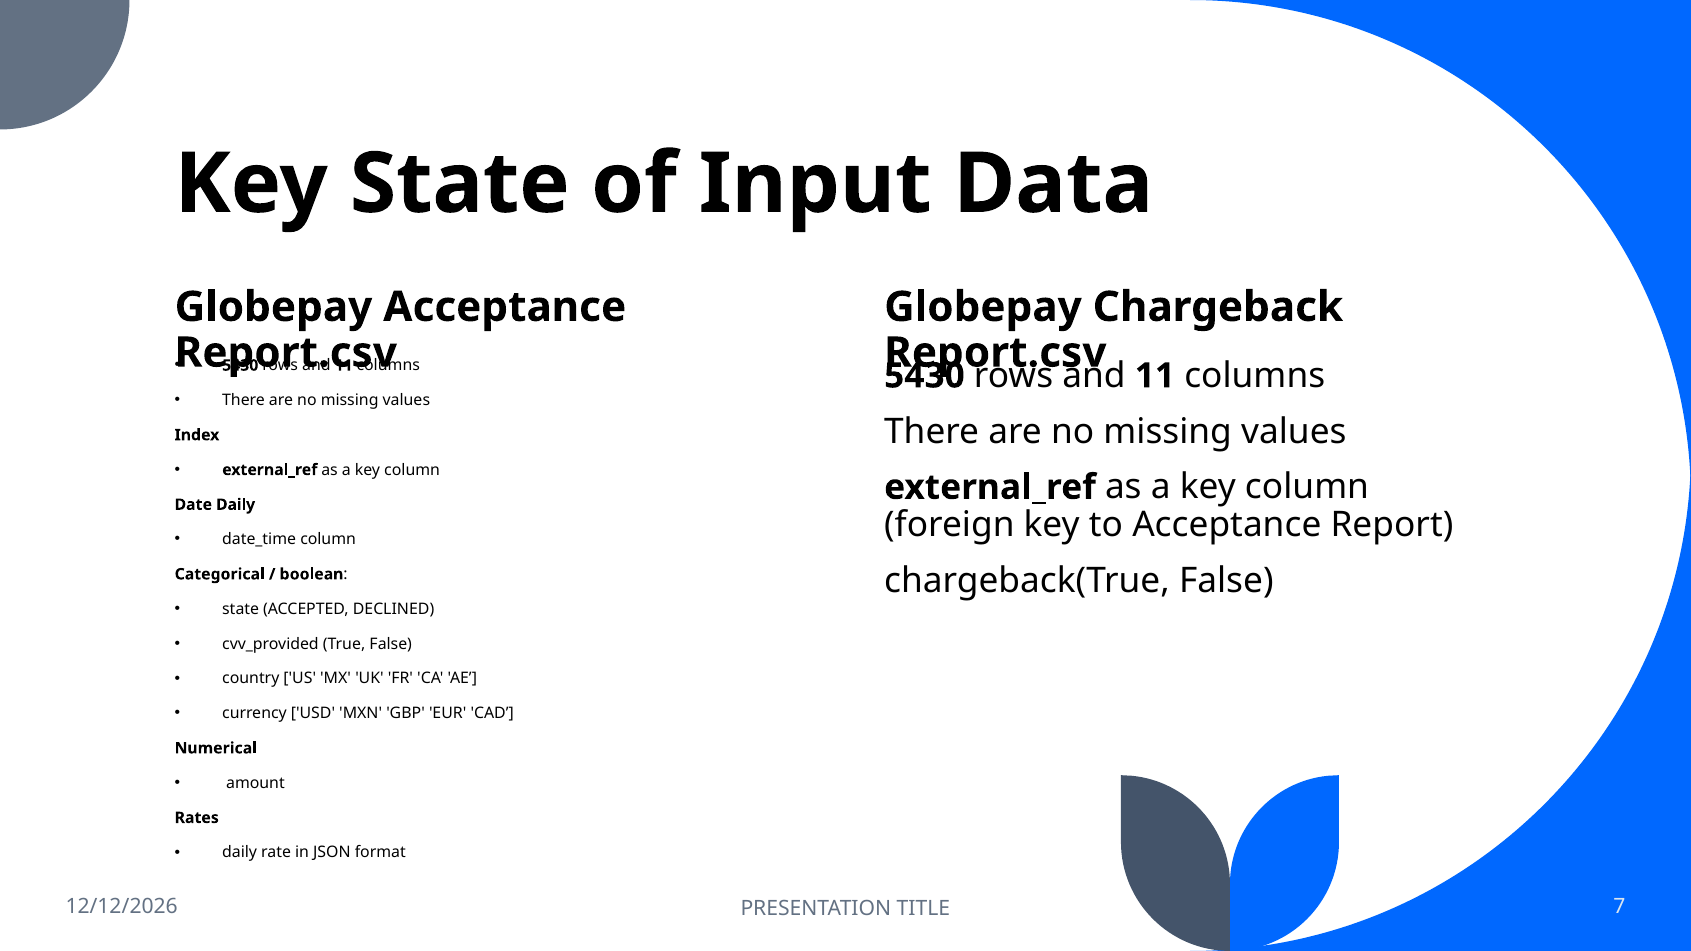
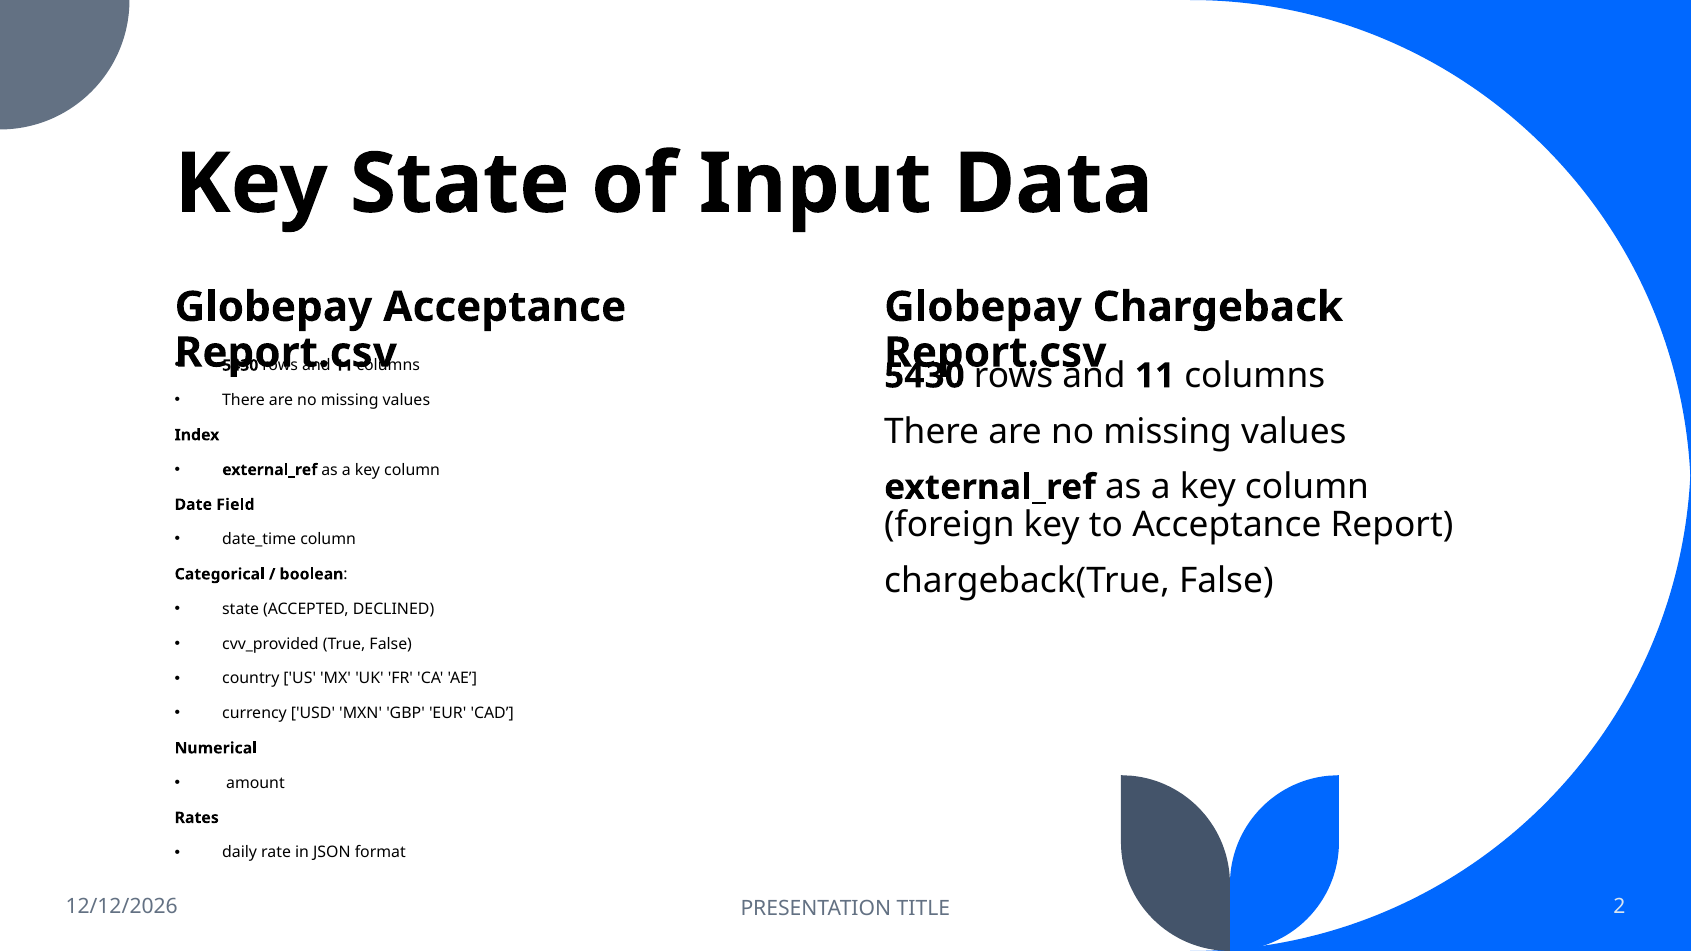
Date Daily: Daily -> Field
7: 7 -> 2
